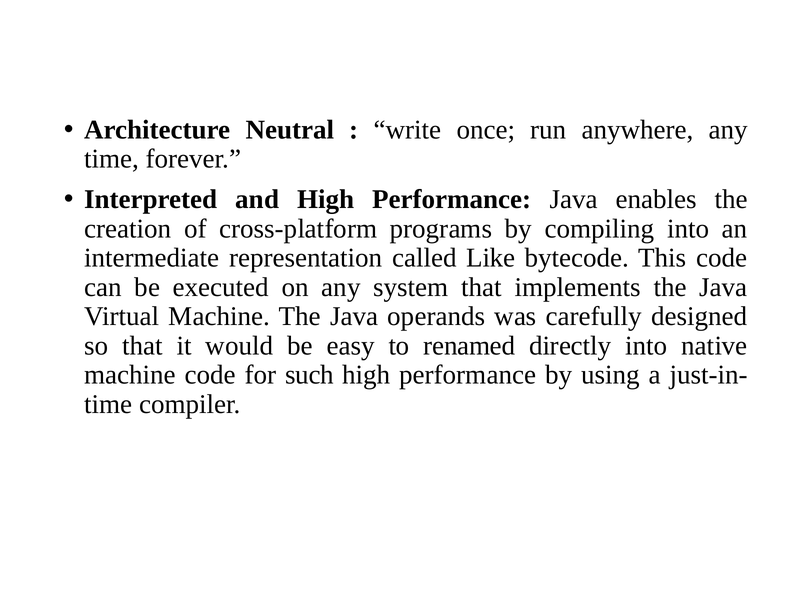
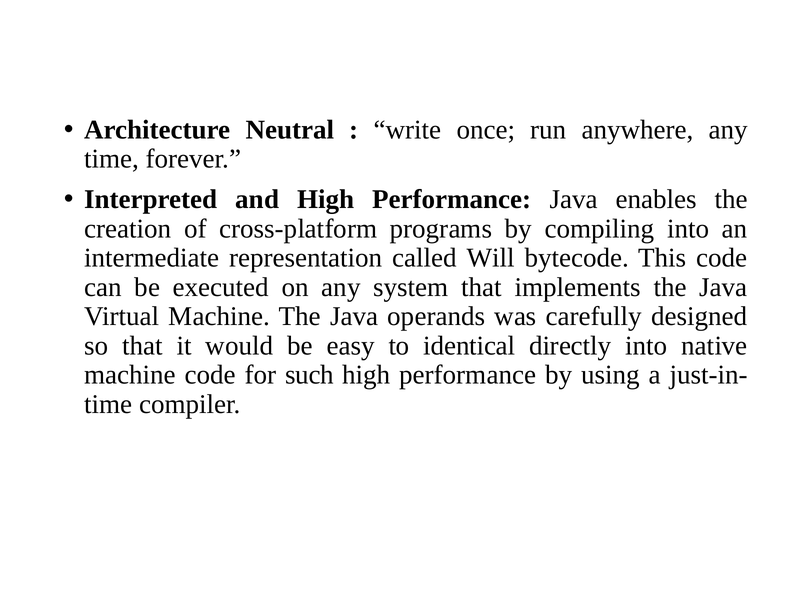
Like: Like -> Will
renamed: renamed -> identical
